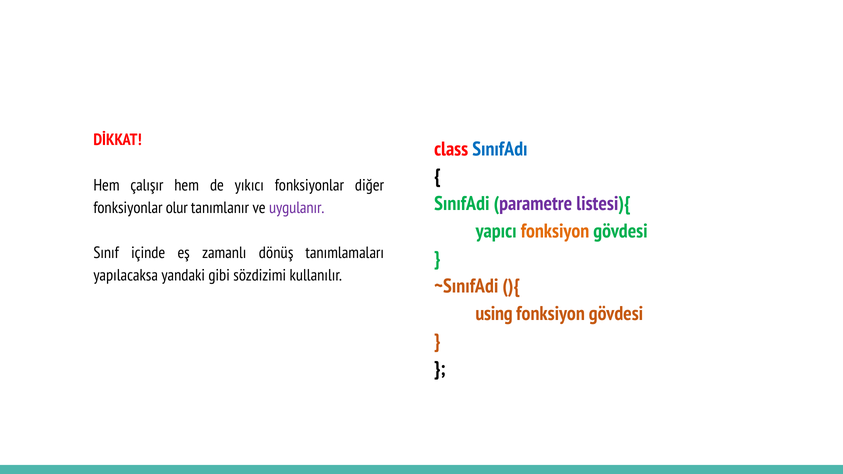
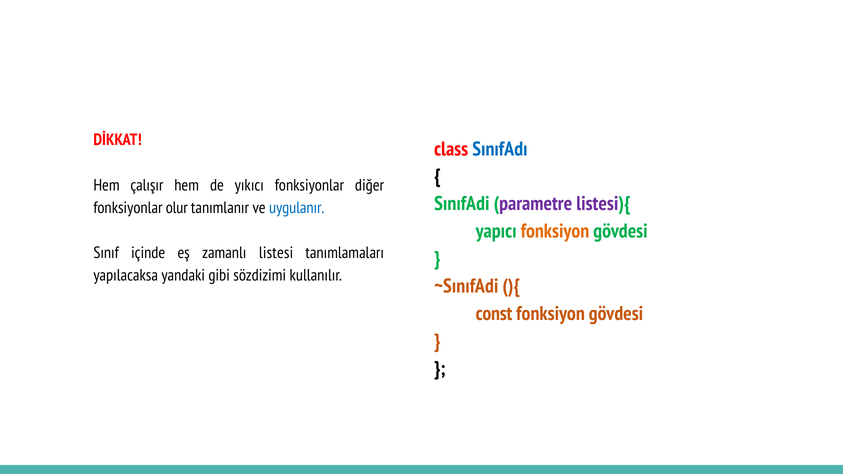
uygulanır colour: purple -> blue
dönüş: dönüş -> listesi
using: using -> const
